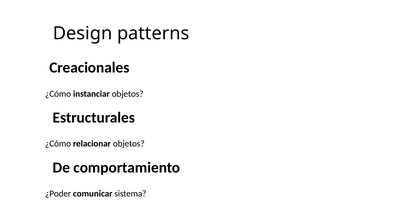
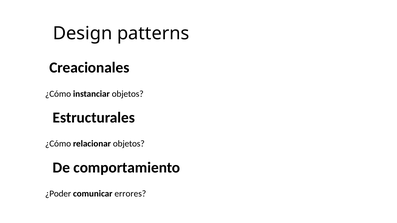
sistema: sistema -> errores
